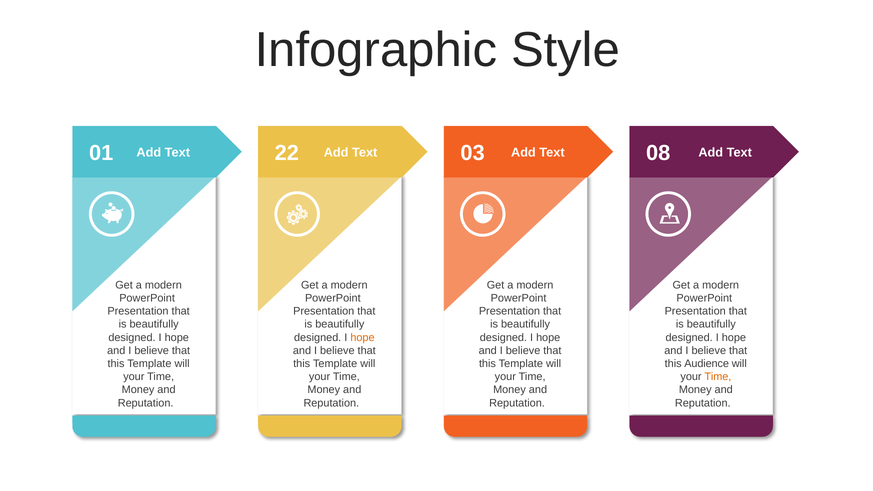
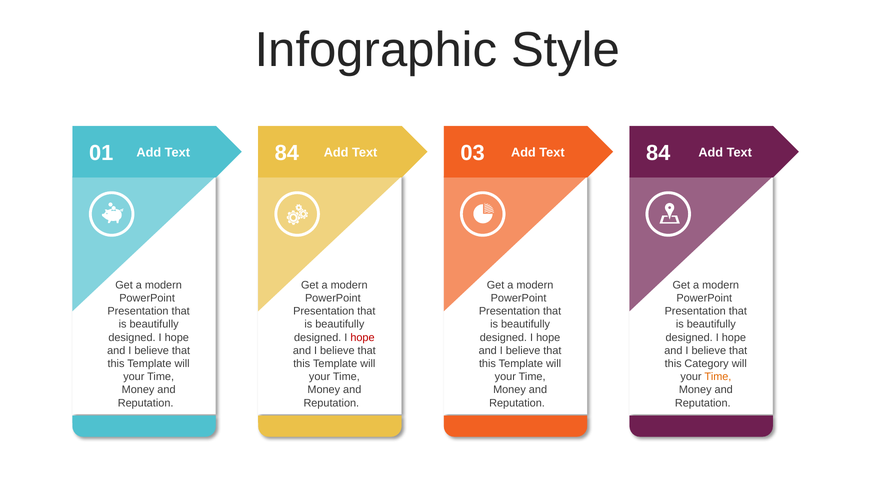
01 22: 22 -> 84
03 08: 08 -> 84
hope at (362, 337) colour: orange -> red
Audience: Audience -> Category
